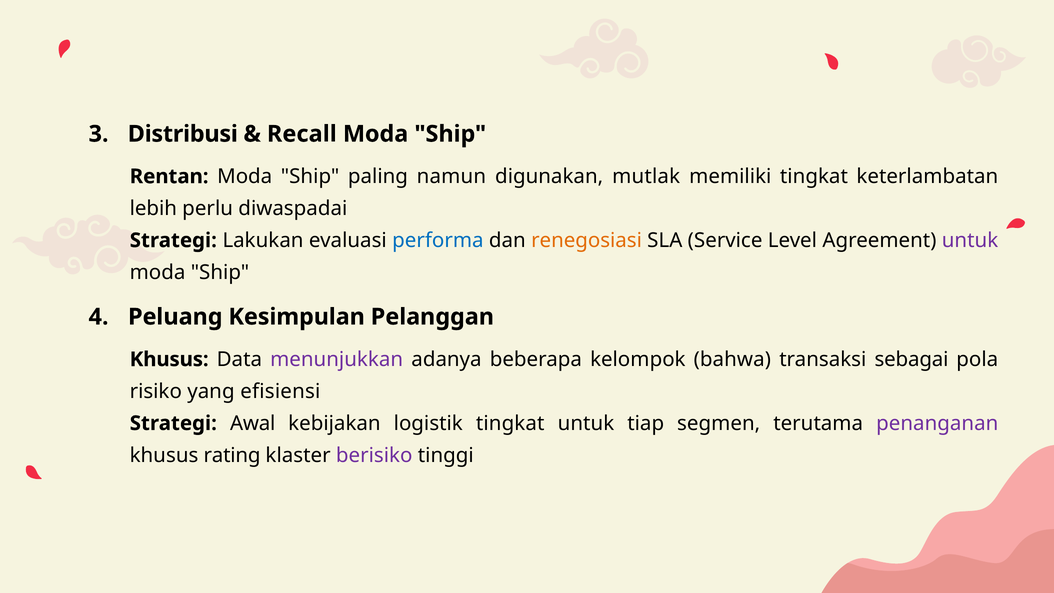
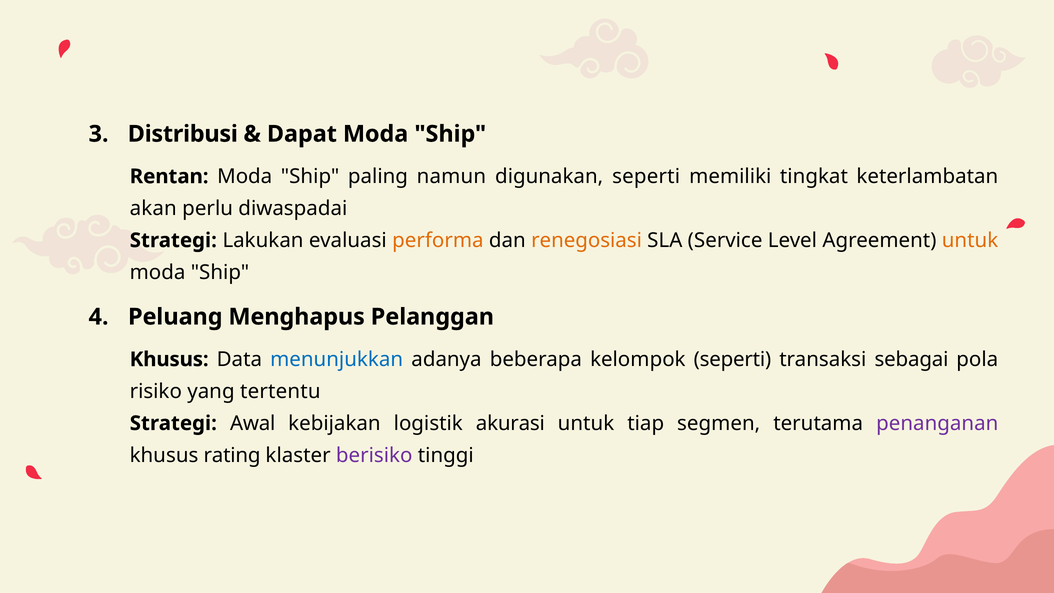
Recall: Recall -> Dapat
digunakan mutlak: mutlak -> seperti
lebih: lebih -> akan
performa colour: blue -> orange
untuk at (970, 240) colour: purple -> orange
Kesimpulan: Kesimpulan -> Menghapus
menunjukkan colour: purple -> blue
kelompok bahwa: bahwa -> seperti
efisiensi: efisiensi -> tertentu
logistik tingkat: tingkat -> akurasi
